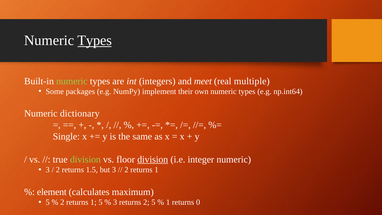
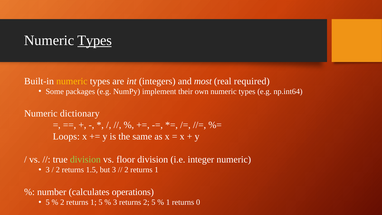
numeric at (72, 81) colour: light green -> yellow
meet: meet -> most
multiple: multiple -> required
Single: Single -> Loops
division at (153, 159) underline: present -> none
element: element -> number
maximum: maximum -> operations
